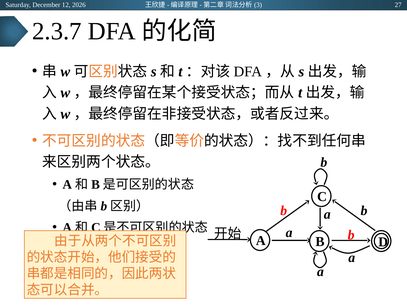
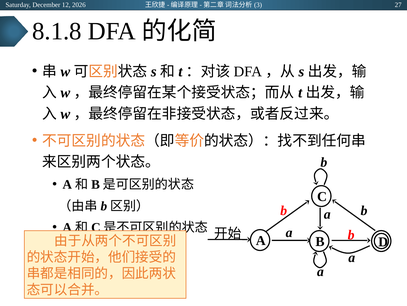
2.3.7: 2.3.7 -> 8.1.8
